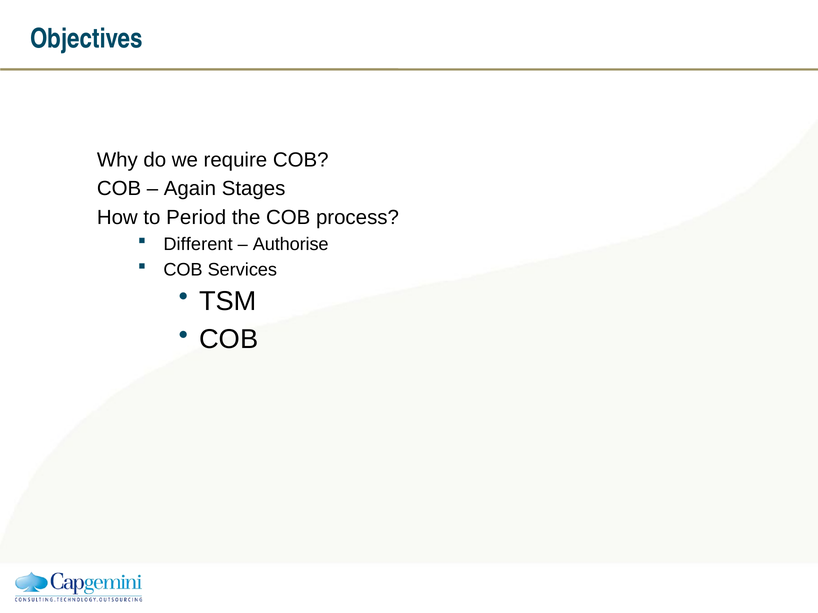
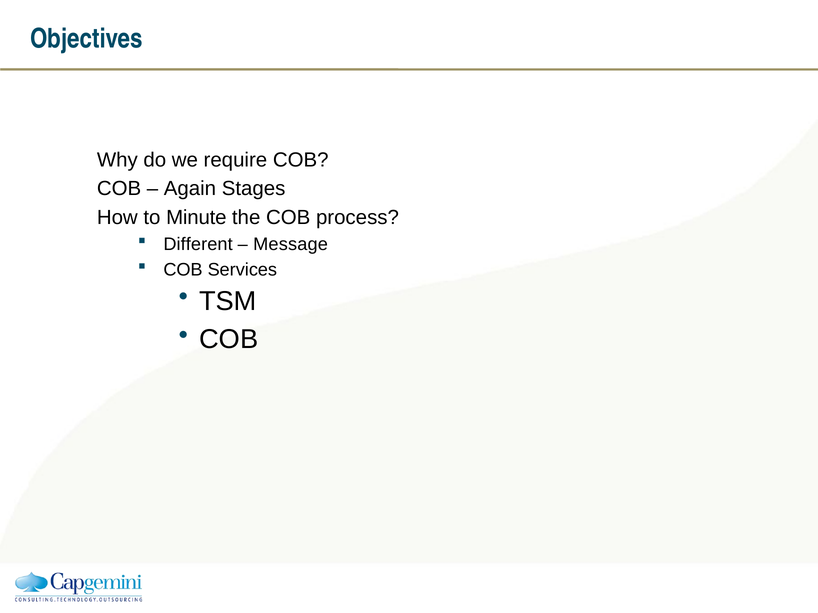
Period: Period -> Minute
Authorise: Authorise -> Message
